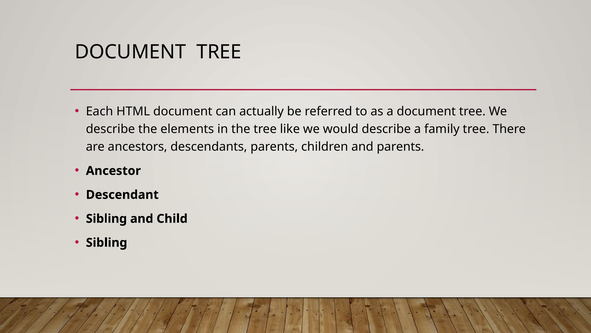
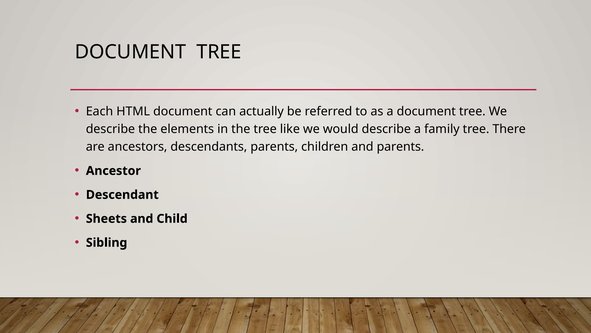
Sibling at (106, 218): Sibling -> Sheets
